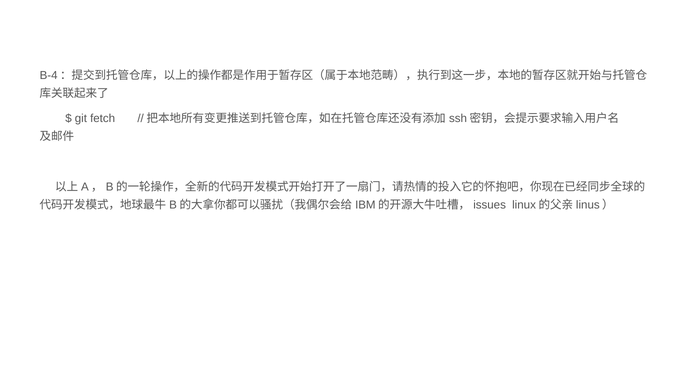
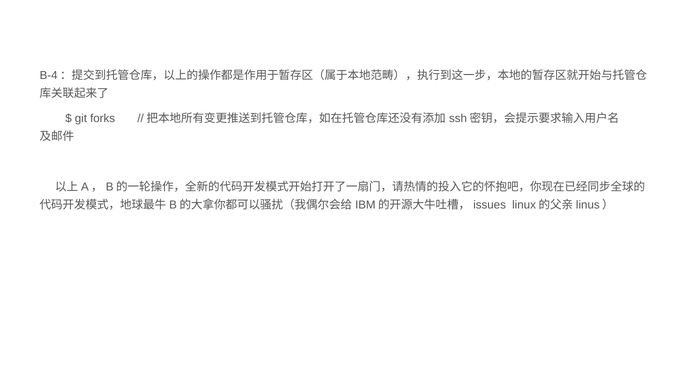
fetch: fetch -> forks
